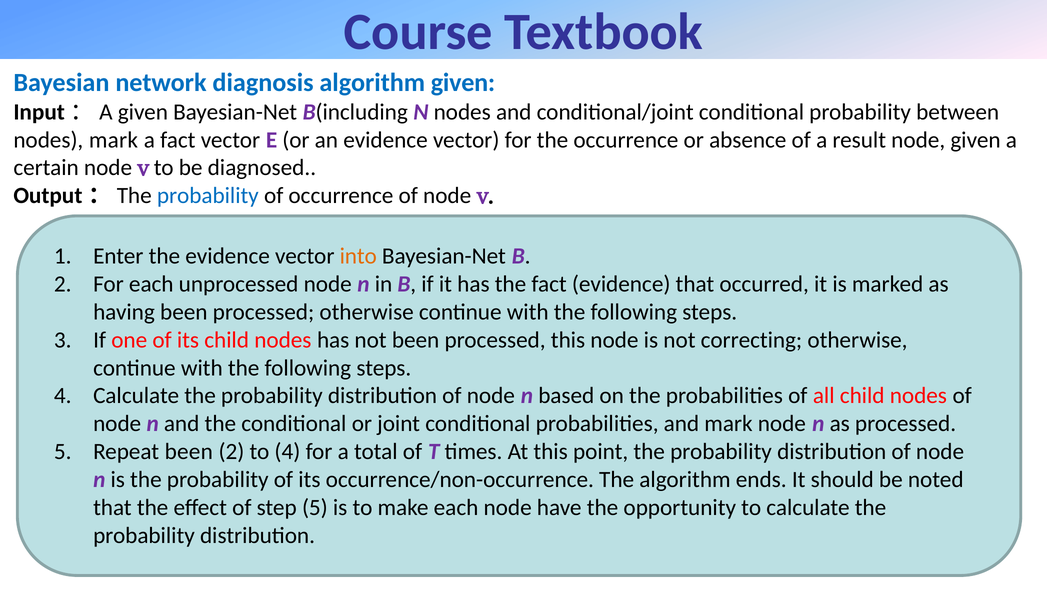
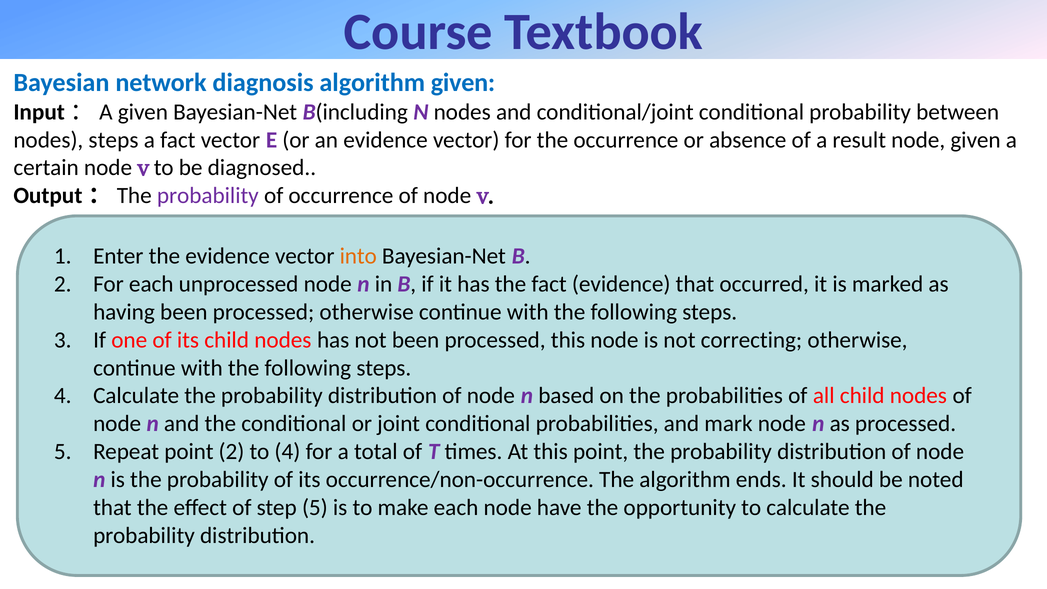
nodes mark: mark -> steps
probability at (208, 196) colour: blue -> purple
Repeat been: been -> point
